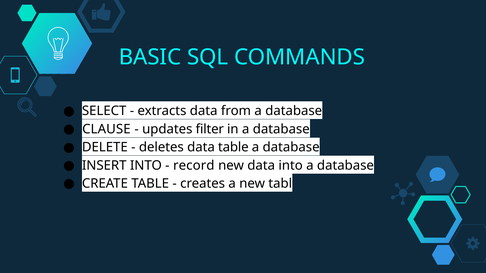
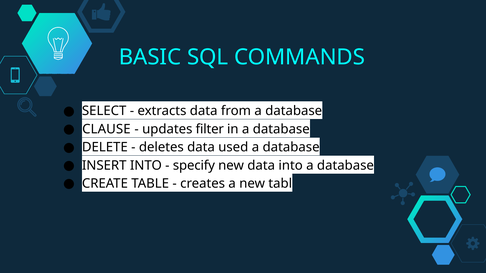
data table: table -> used
record: record -> specify
